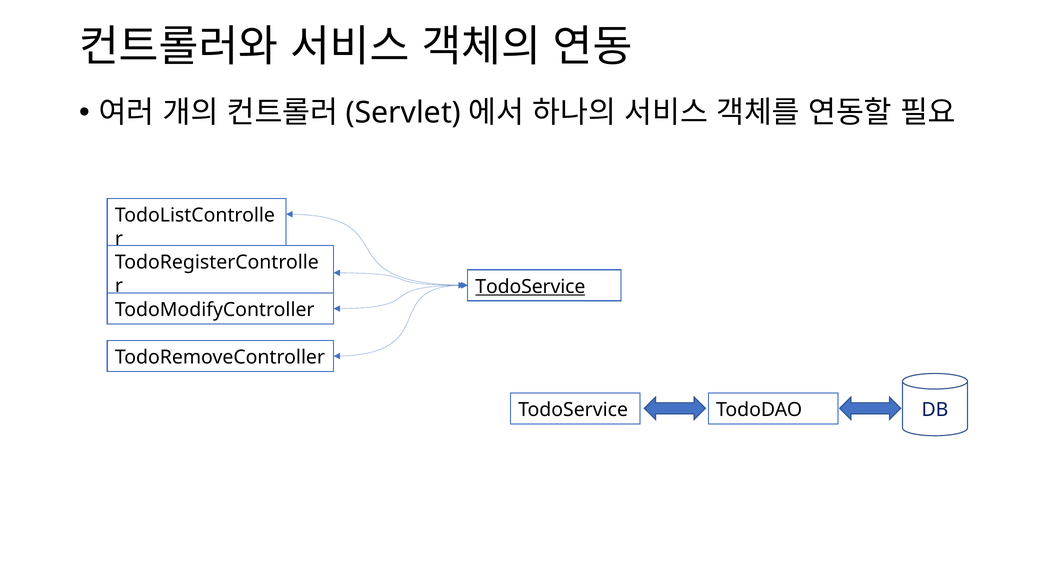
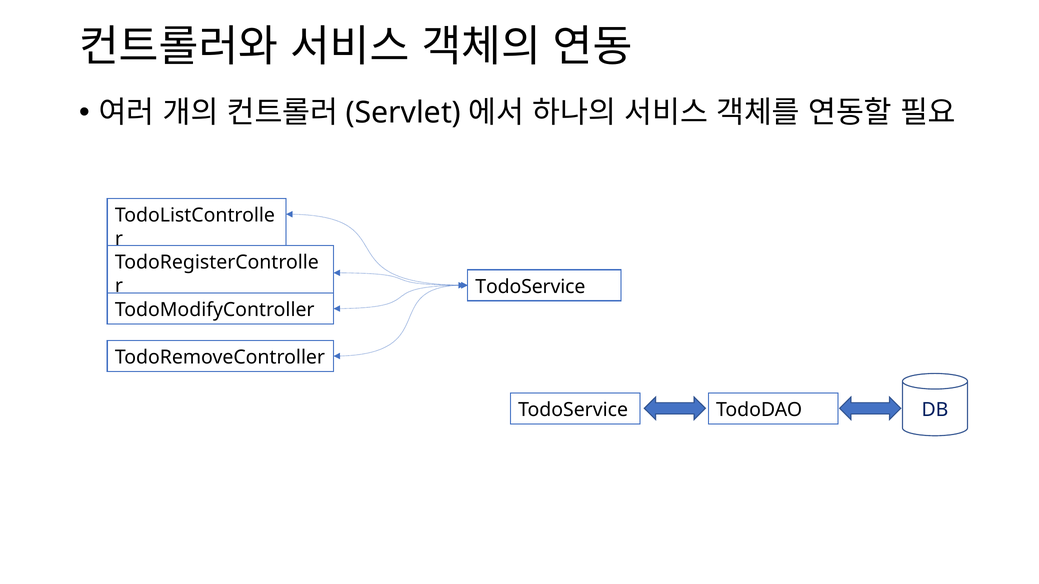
TodoService at (530, 287) underline: present -> none
